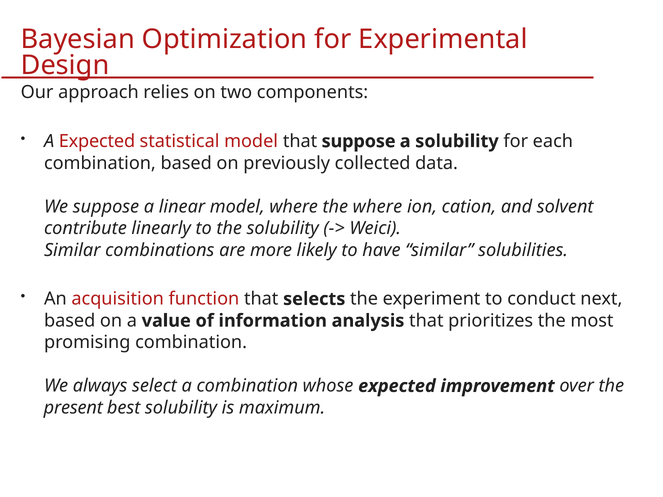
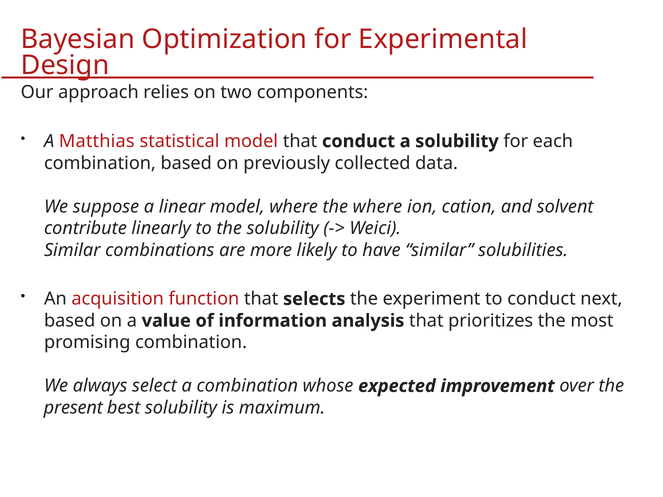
A Expected: Expected -> Matthias
that suppose: suppose -> conduct
